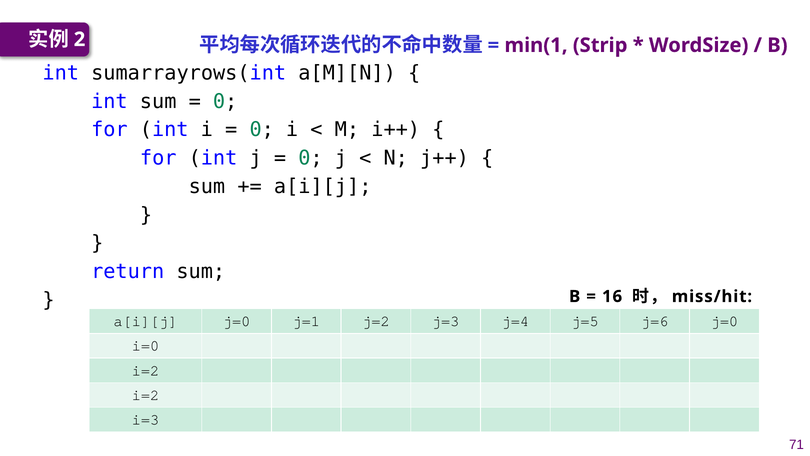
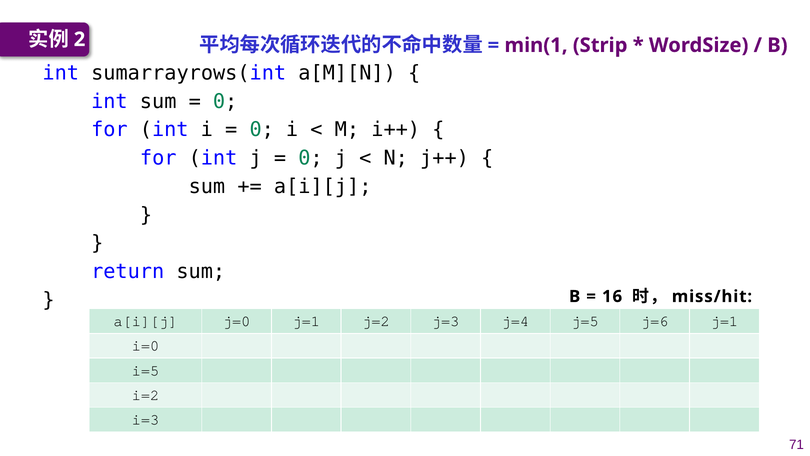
j=6 j=0: j=0 -> j=1
i=2 at (145, 370): i=2 -> i=5
